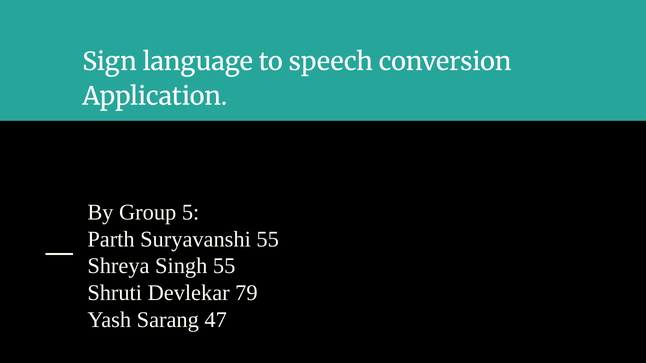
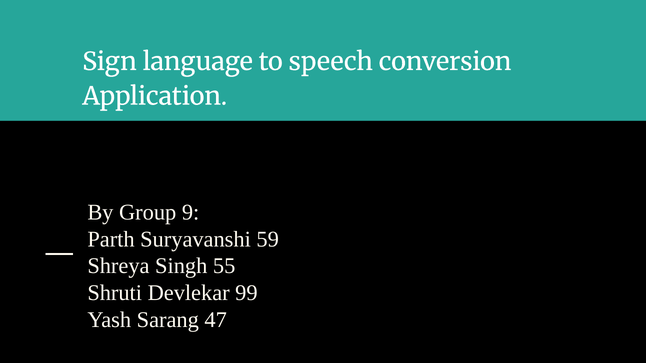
5: 5 -> 9
Suryavanshi 55: 55 -> 59
79: 79 -> 99
